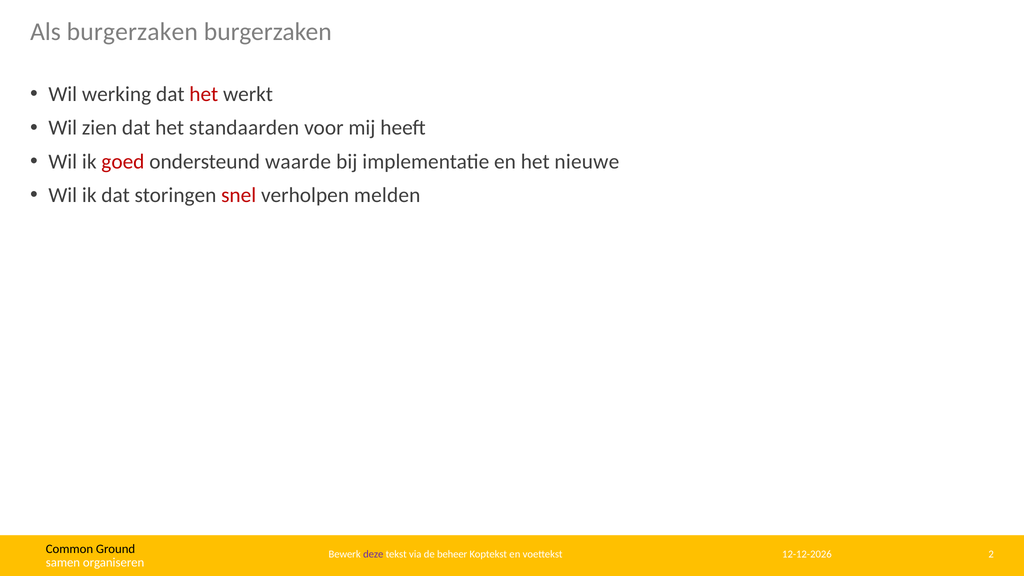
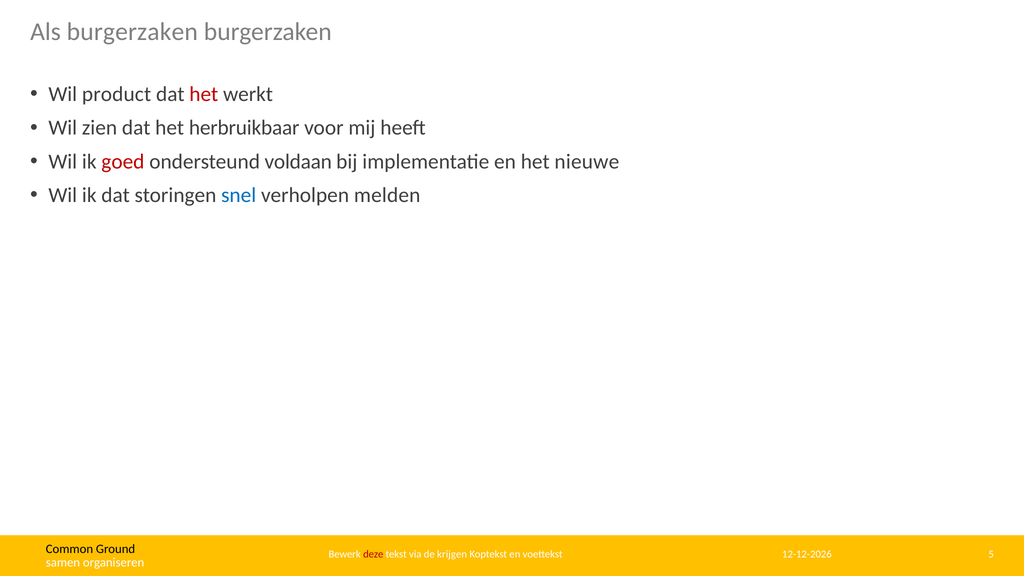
werking: werking -> product
standaarden: standaarden -> herbruikbaar
waarde: waarde -> voldaan
snel colour: red -> blue
deze colour: purple -> red
beheer: beheer -> krijgen
2: 2 -> 5
